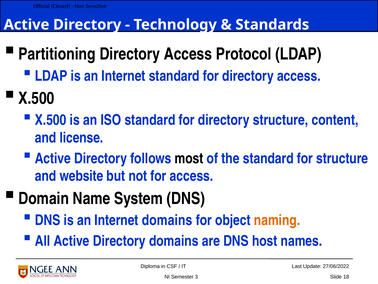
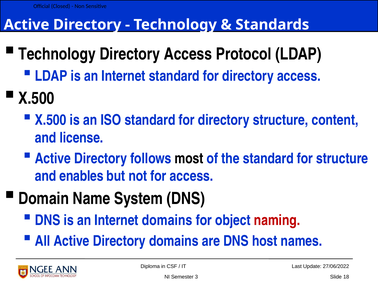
Partitioning at (57, 54): Partitioning -> Technology
website: website -> enables
naming colour: orange -> red
